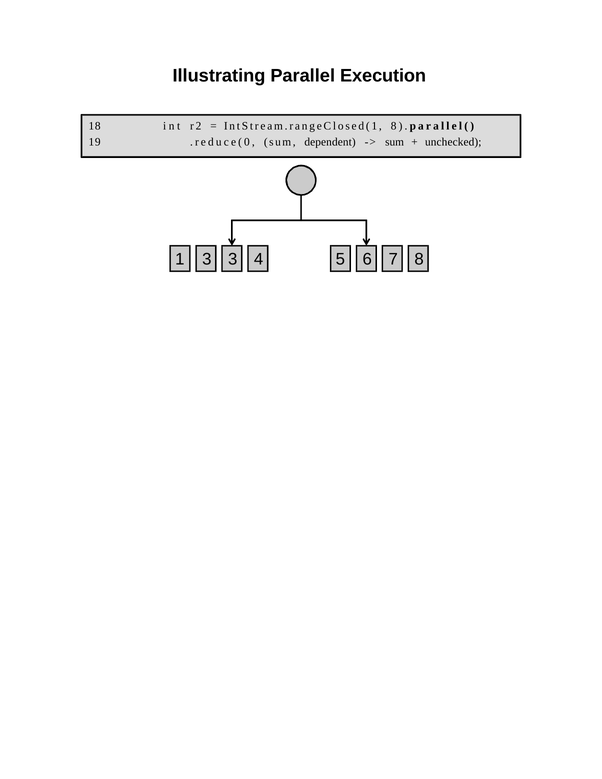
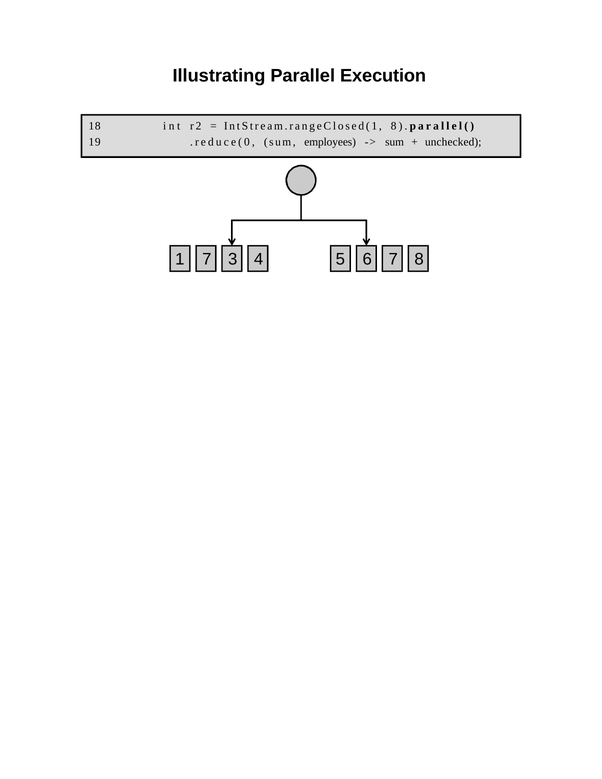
dependent: dependent -> employees
1 3: 3 -> 7
